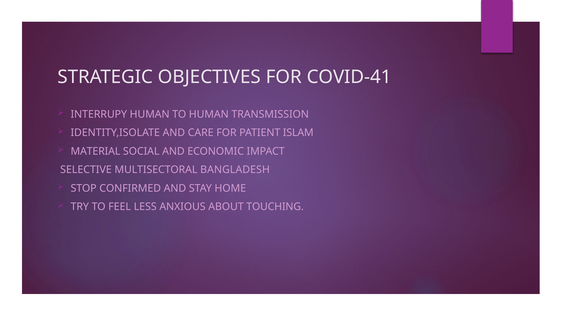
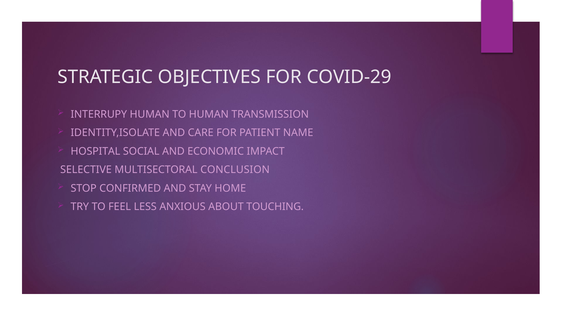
COVID-41: COVID-41 -> COVID-29
ISLAM: ISLAM -> NAME
MATERIAL: MATERIAL -> HOSPITAL
BANGLADESH: BANGLADESH -> CONCLUSION
